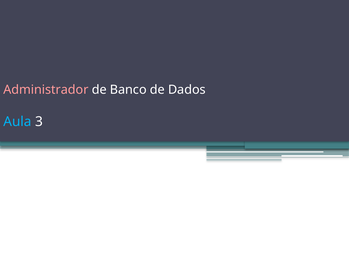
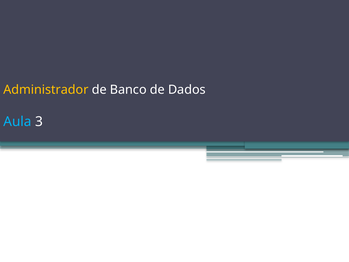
Administrador colour: pink -> yellow
